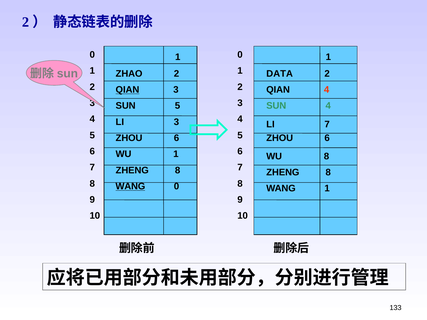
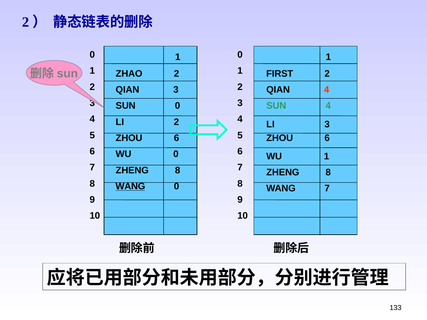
DATA: DATA -> FIRST
QIAN at (127, 90) underline: present -> none
SUN 5: 5 -> 0
LI 3: 3 -> 2
LI 7: 7 -> 3
WU 1: 1 -> 0
WU 8: 8 -> 1
WANG 1: 1 -> 7
